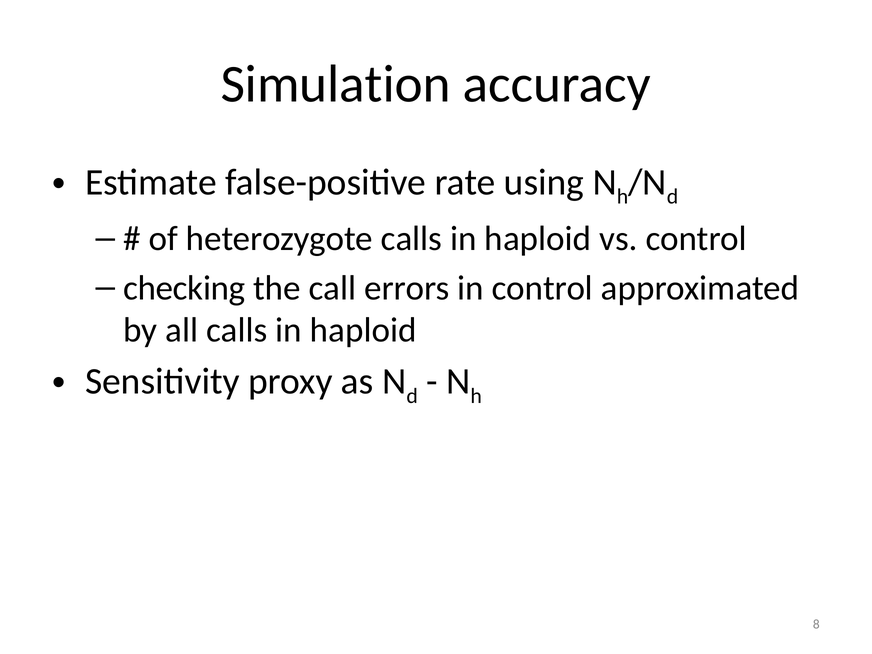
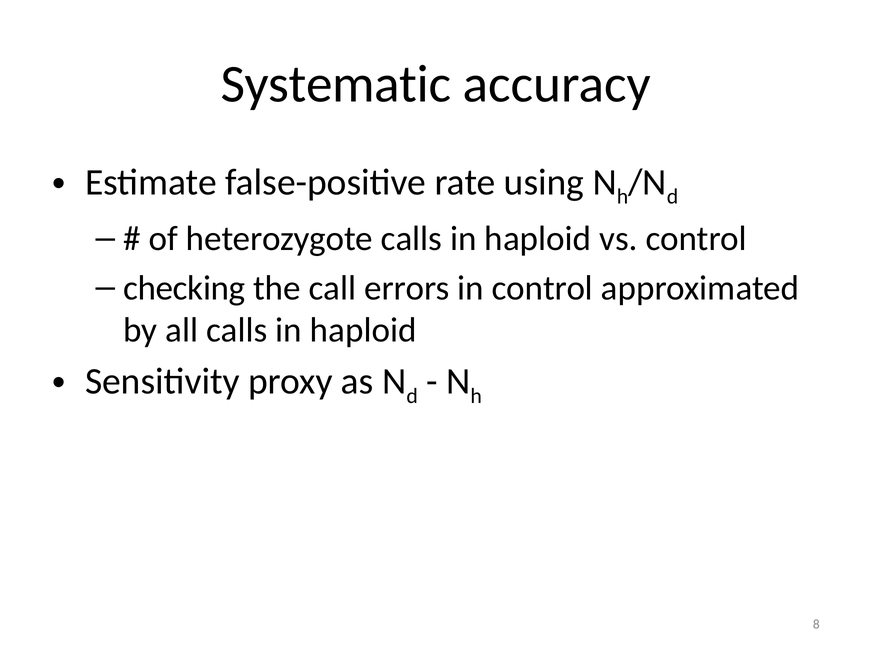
Simulation: Simulation -> Systematic
